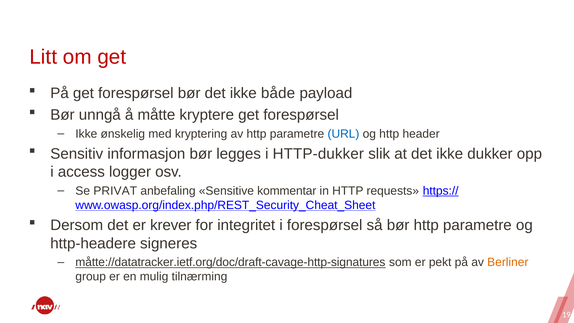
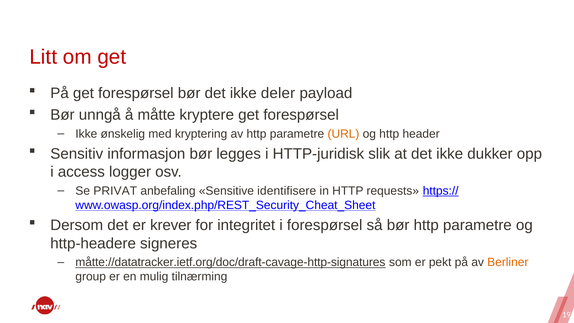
både: både -> deler
URL colour: blue -> orange
HTTP-dukker: HTTP-dukker -> HTTP-juridisk
kommentar: kommentar -> identifisere
